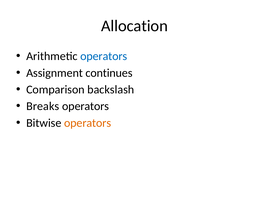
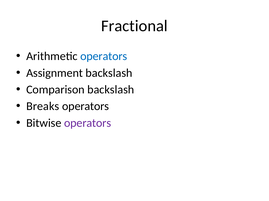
Allocation: Allocation -> Fractional
Assignment continues: continues -> backslash
operators at (88, 123) colour: orange -> purple
